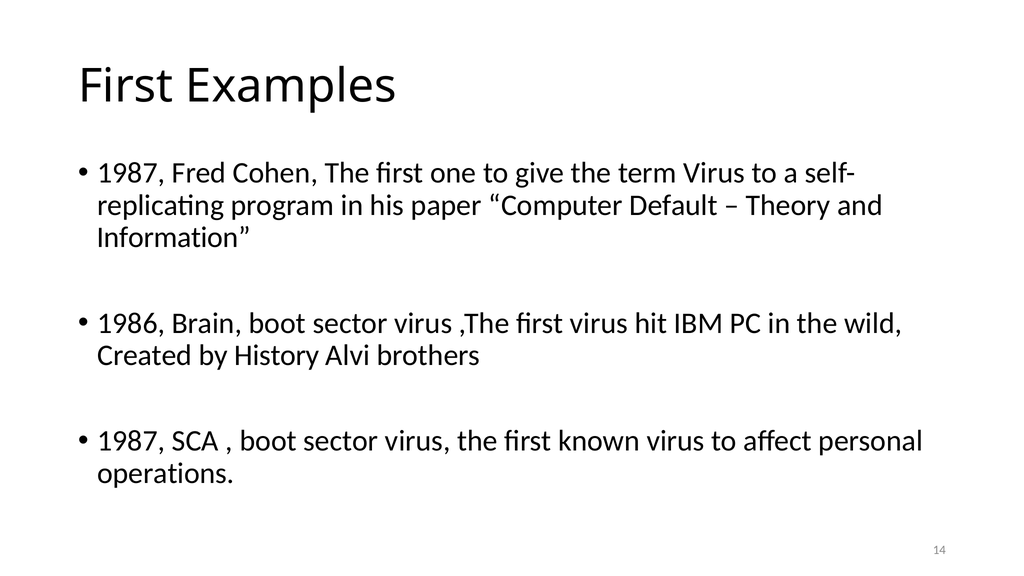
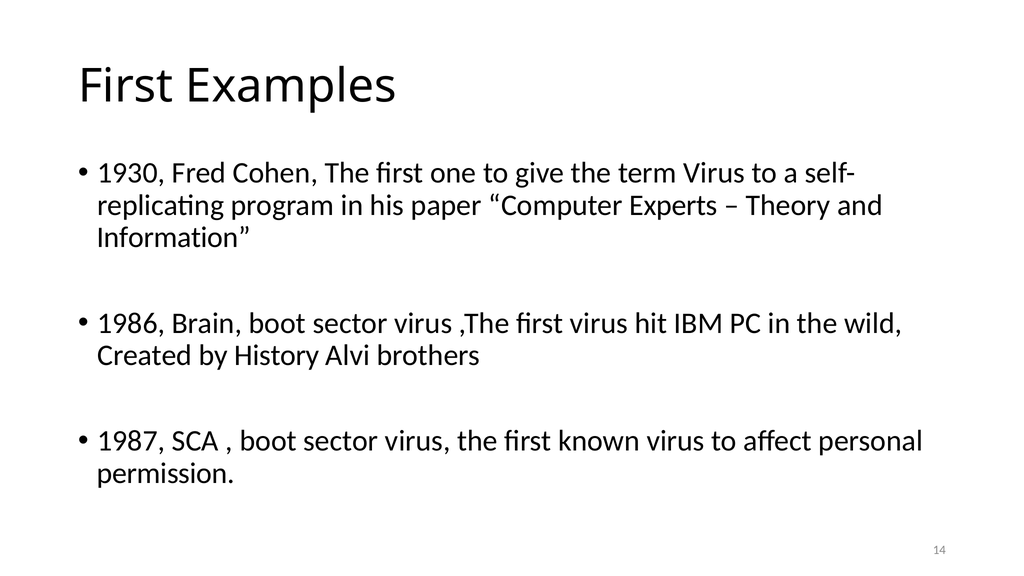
1987 at (131, 173): 1987 -> 1930
Default: Default -> Experts
operations: operations -> permission
